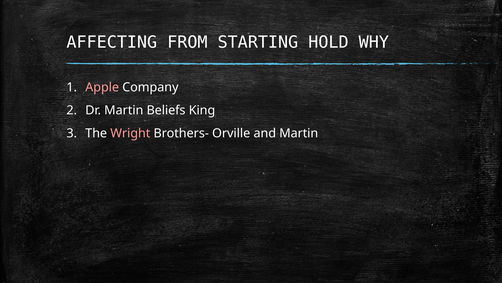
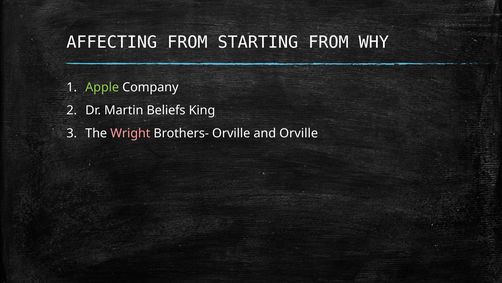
STARTING HOLD: HOLD -> FROM
Apple colour: pink -> light green
and Martin: Martin -> Orville
